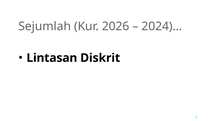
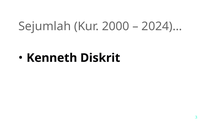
2026: 2026 -> 2000
Lintasan: Lintasan -> Kenneth
